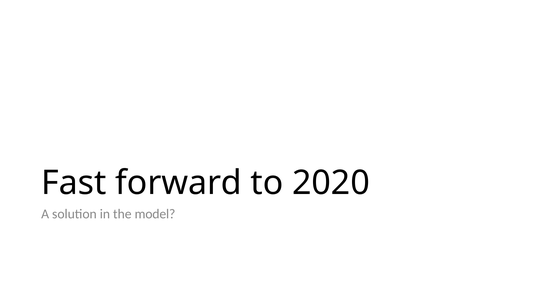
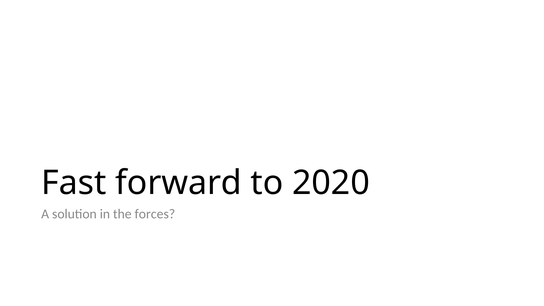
model: model -> forces
